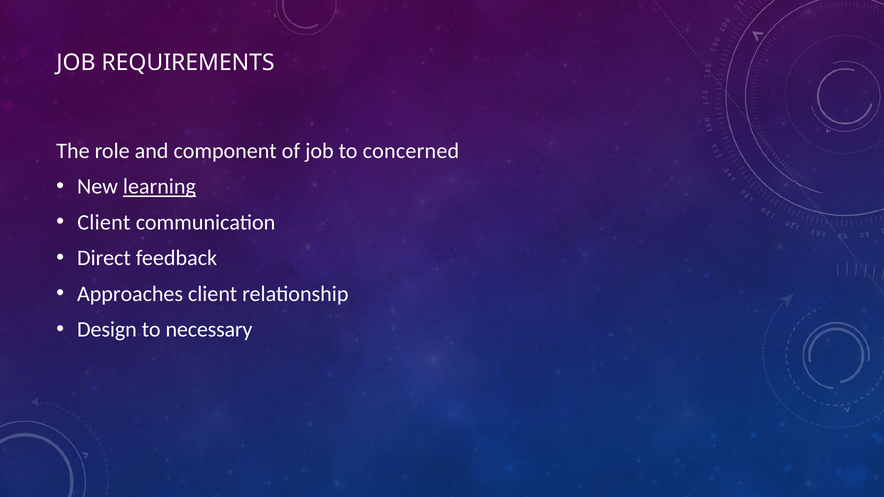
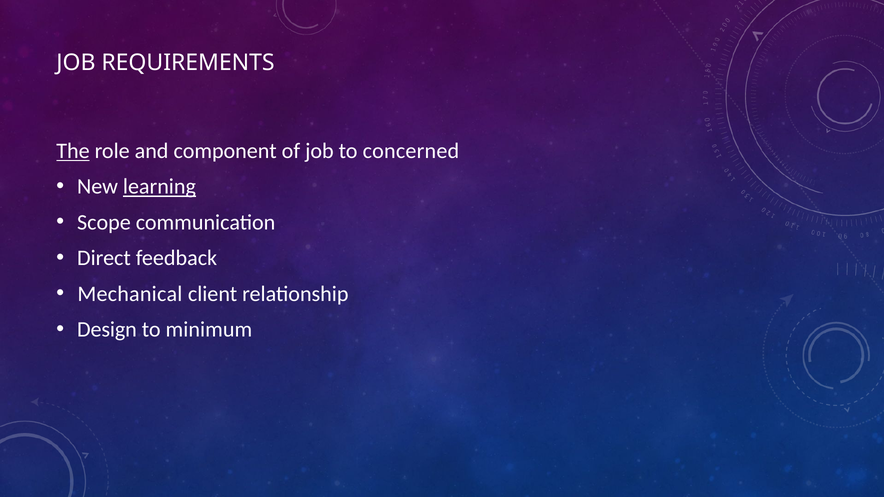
The underline: none -> present
Client at (104, 222): Client -> Scope
Approaches: Approaches -> Mechanical
necessary: necessary -> minimum
